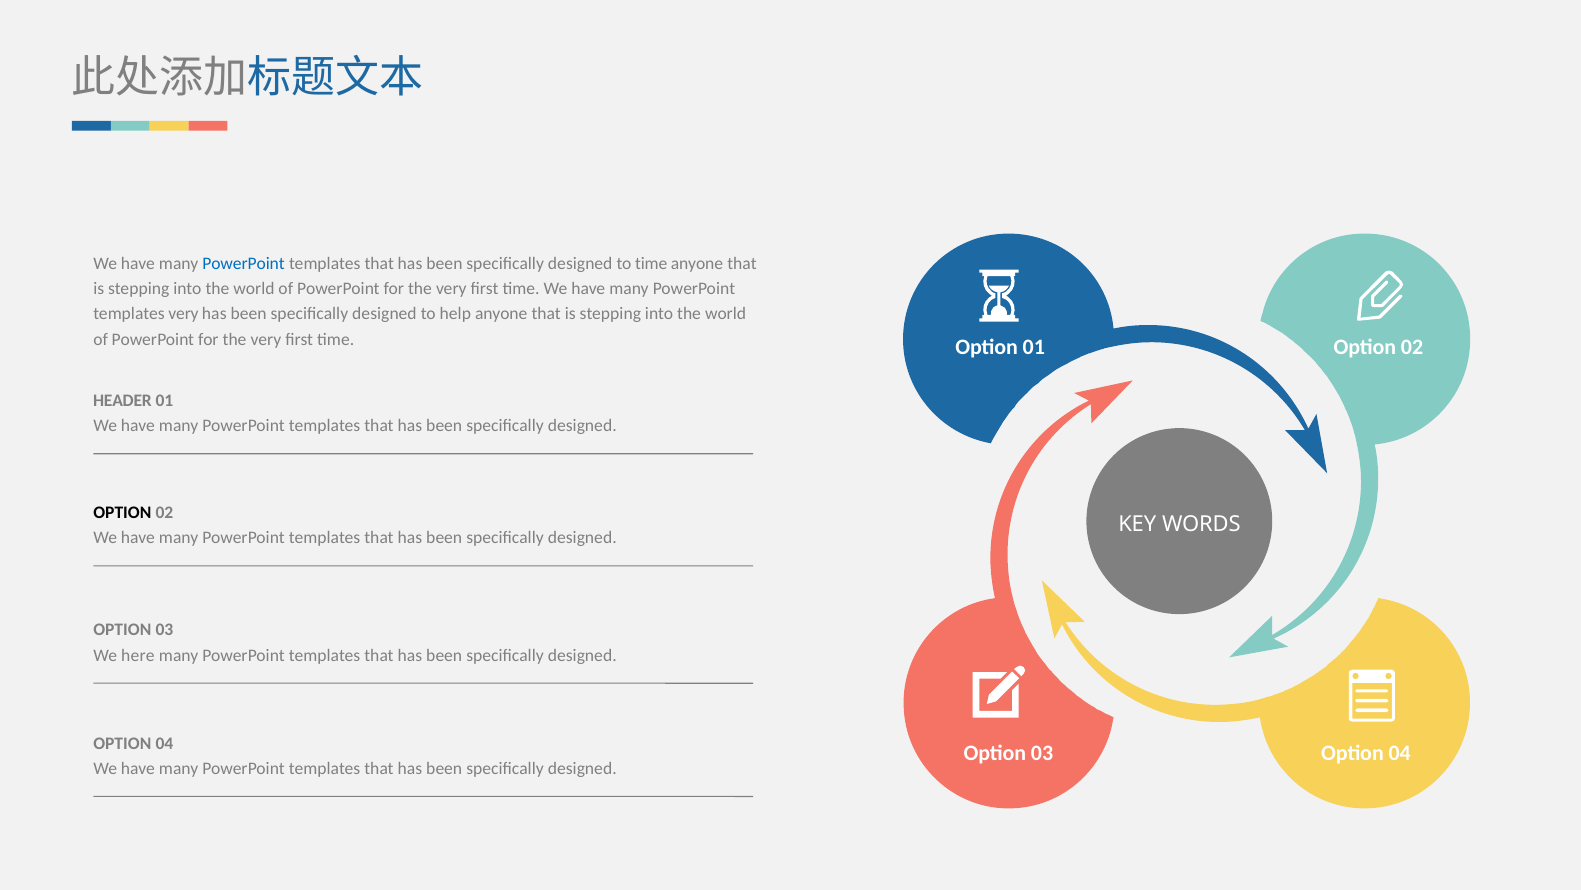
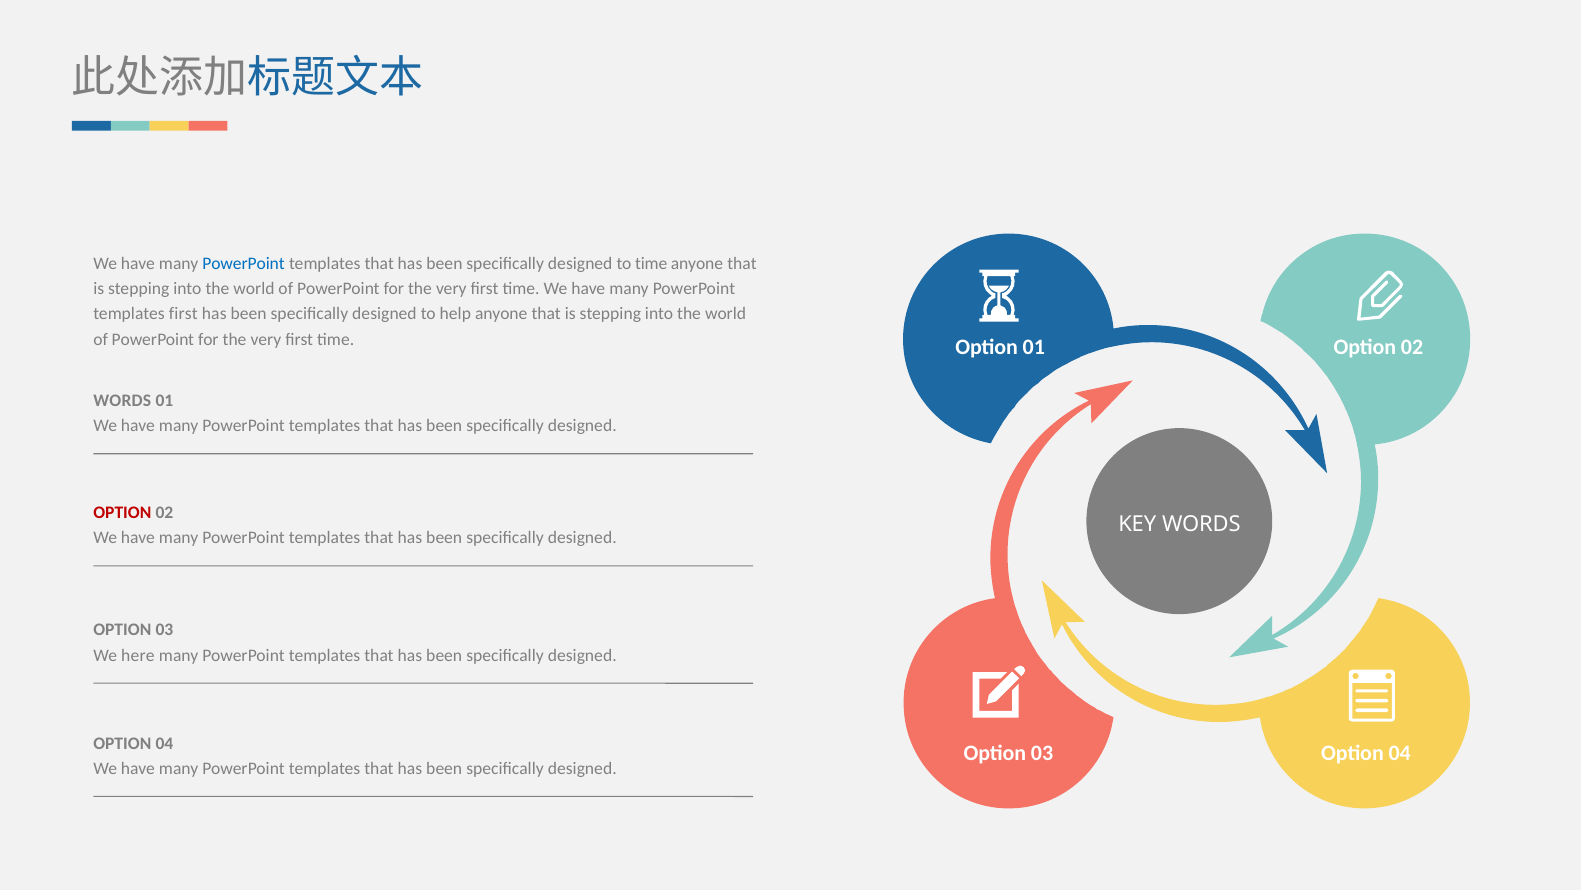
templates very: very -> first
HEADER at (122, 400): HEADER -> WORDS
OPTION at (122, 512) colour: black -> red
